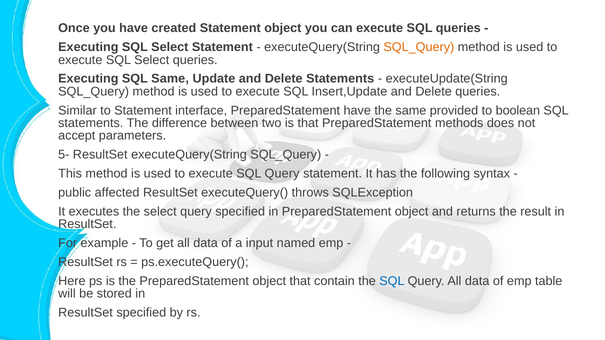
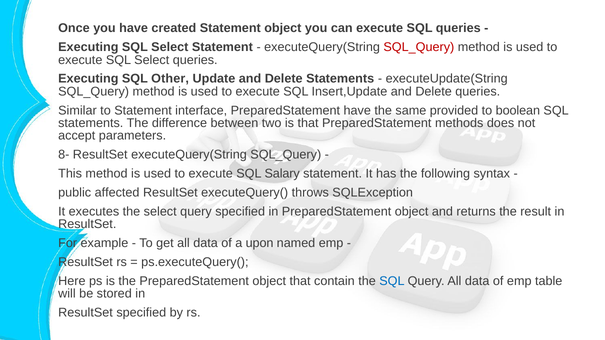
SQL_Query at (419, 47) colour: orange -> red
SQL Same: Same -> Other
5-: 5- -> 8-
execute SQL Query: Query -> Salary
input: input -> upon
